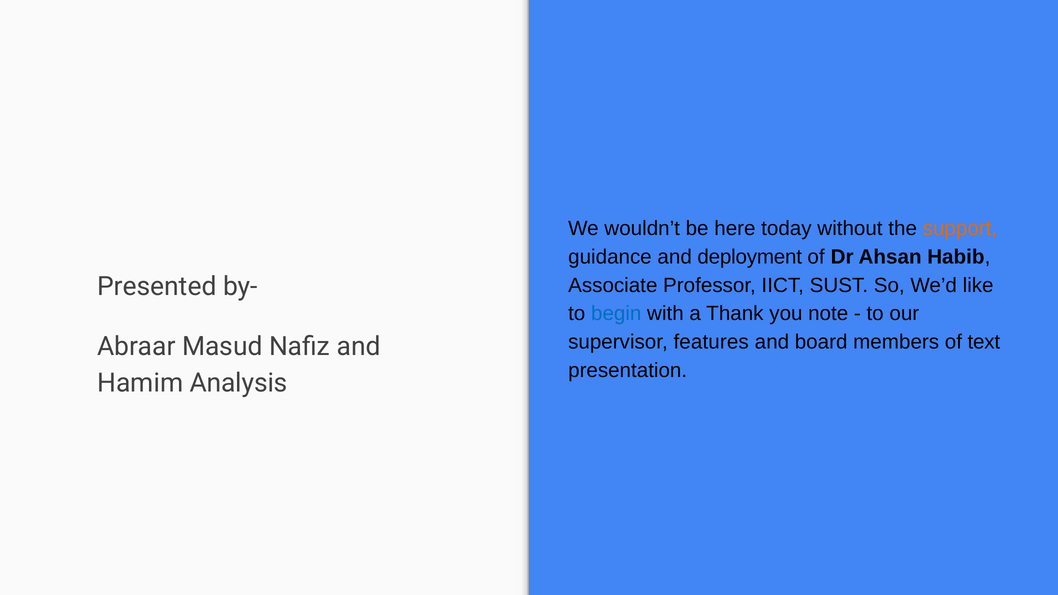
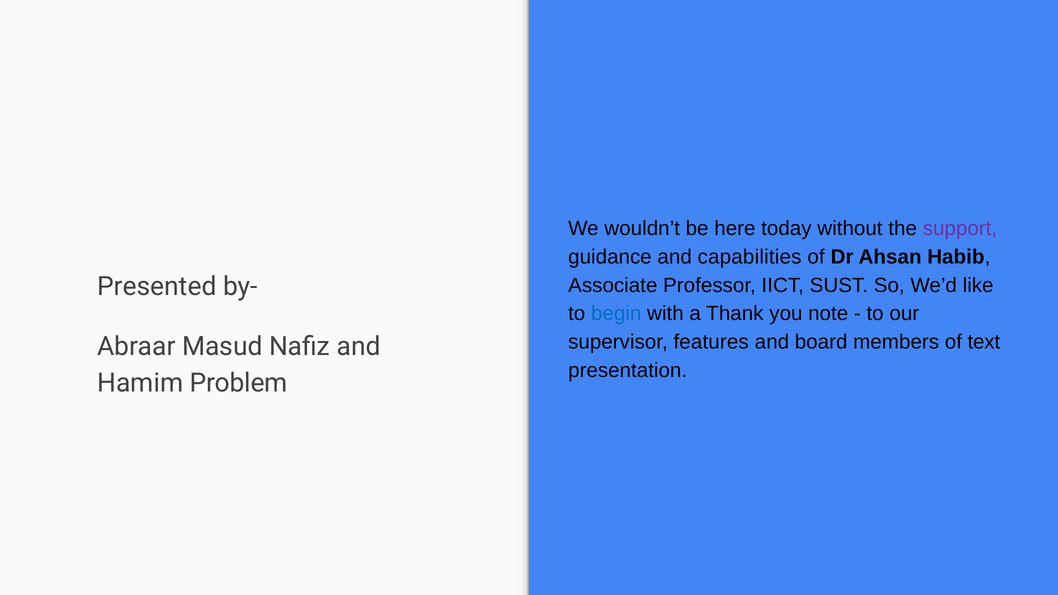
support colour: orange -> purple
deployment: deployment -> capabilities
Analysis: Analysis -> Problem
